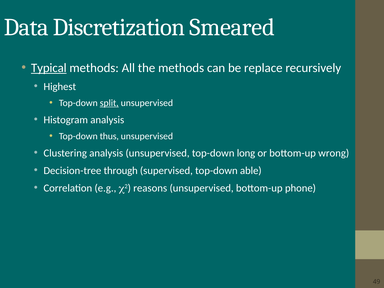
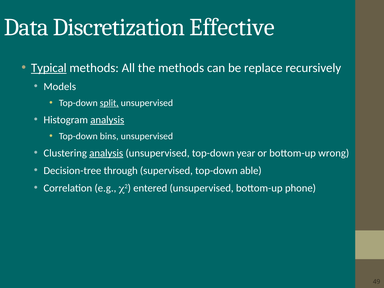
Smeared: Smeared -> Effective
Highest: Highest -> Models
analysis at (107, 120) underline: none -> present
thus: thus -> bins
analysis at (106, 153) underline: none -> present
long: long -> year
reasons: reasons -> entered
